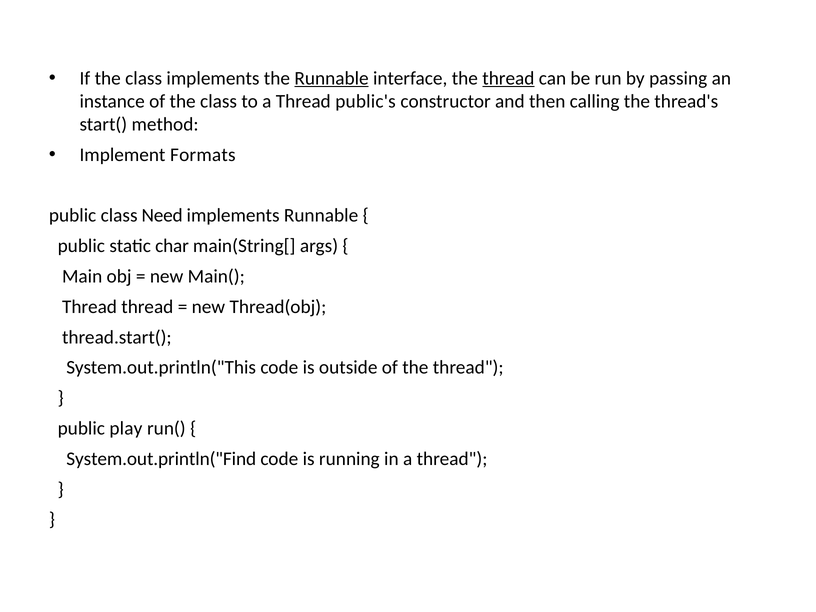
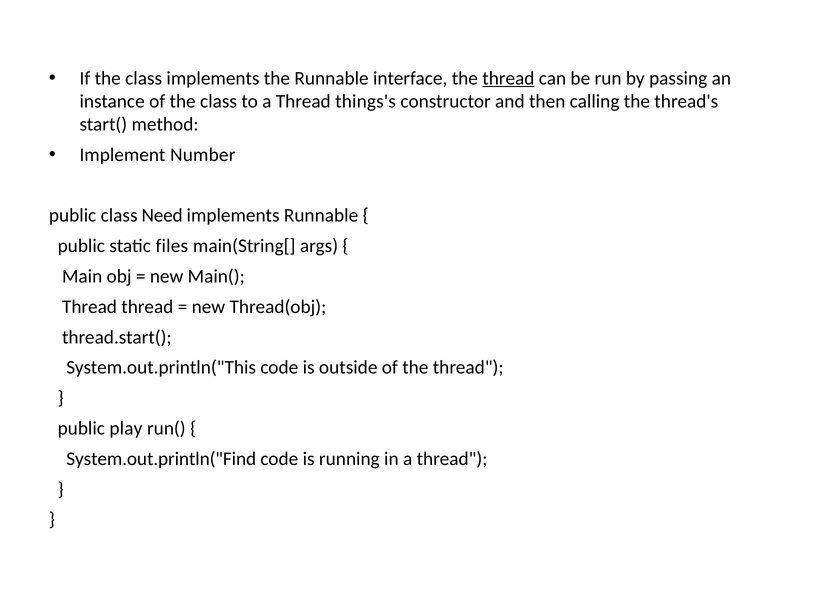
Runnable at (332, 78) underline: present -> none
public's: public's -> things's
Formats: Formats -> Number
char: char -> files
